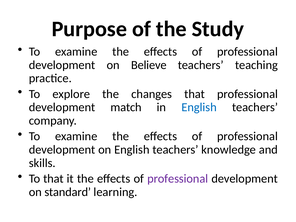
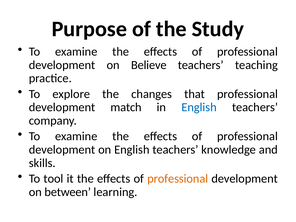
To that: that -> tool
professional at (178, 179) colour: purple -> orange
standard: standard -> between
